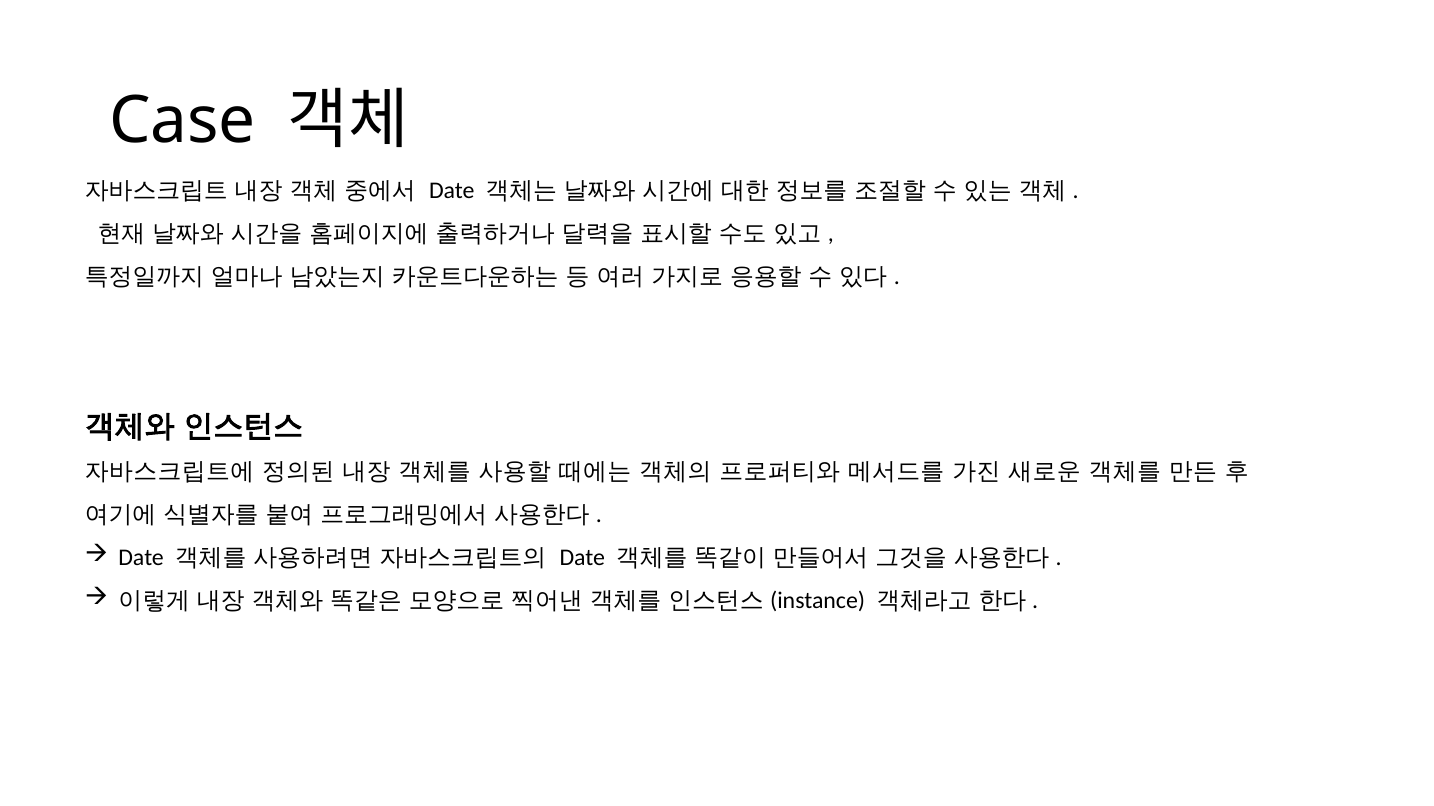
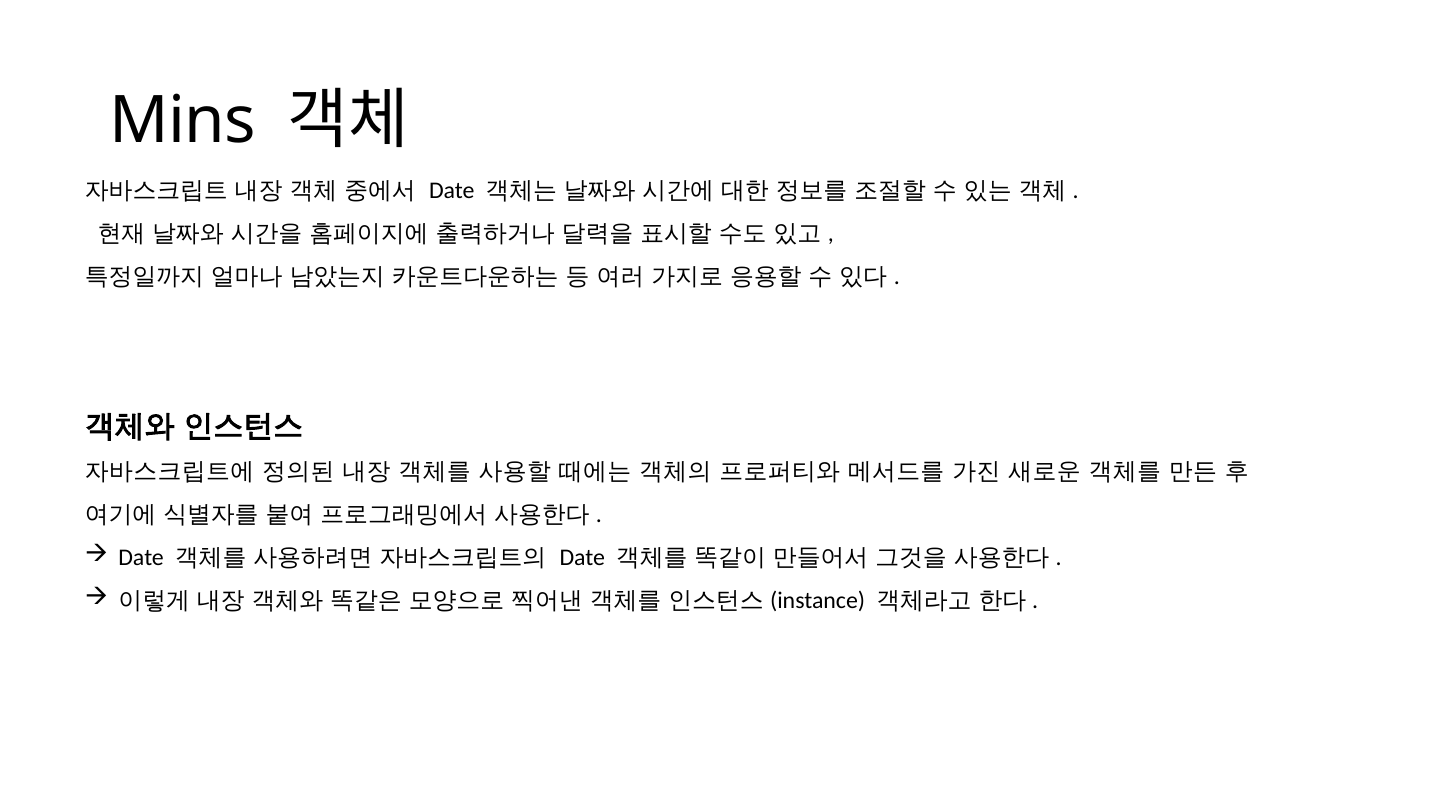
Case: Case -> Mins
